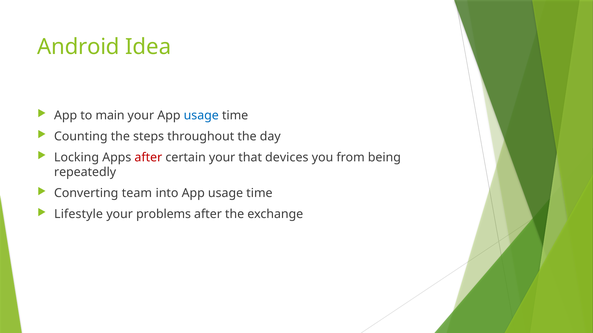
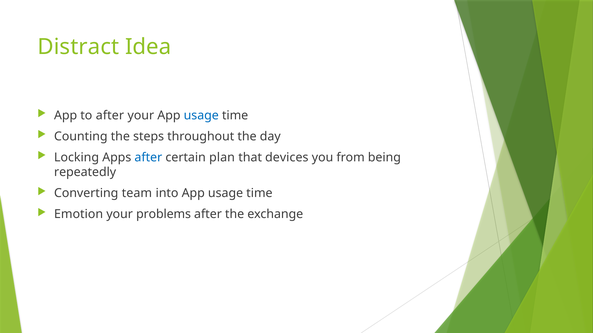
Android: Android -> Distract
to main: main -> after
after at (148, 158) colour: red -> blue
certain your: your -> plan
Lifestyle: Lifestyle -> Emotion
